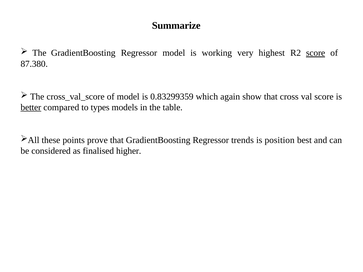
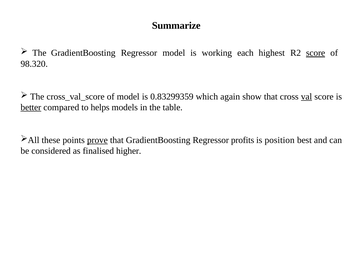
very: very -> each
87.380: 87.380 -> 98.320
val underline: none -> present
types: types -> helps
prove underline: none -> present
trends: trends -> profits
